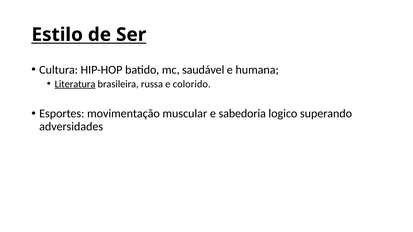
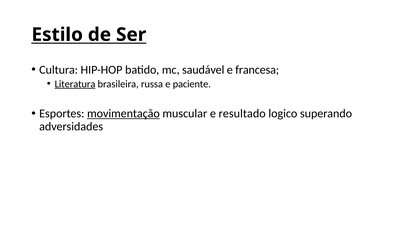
humana: humana -> francesa
colorido: colorido -> paciente
movimentação underline: none -> present
sabedoria: sabedoria -> resultado
